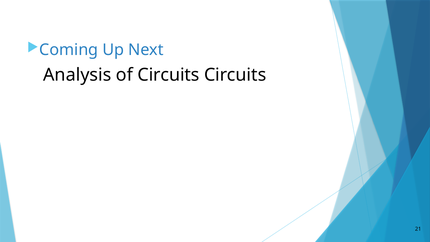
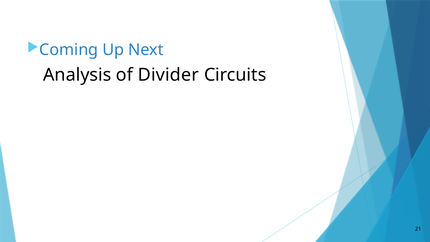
of Circuits: Circuits -> Divider
